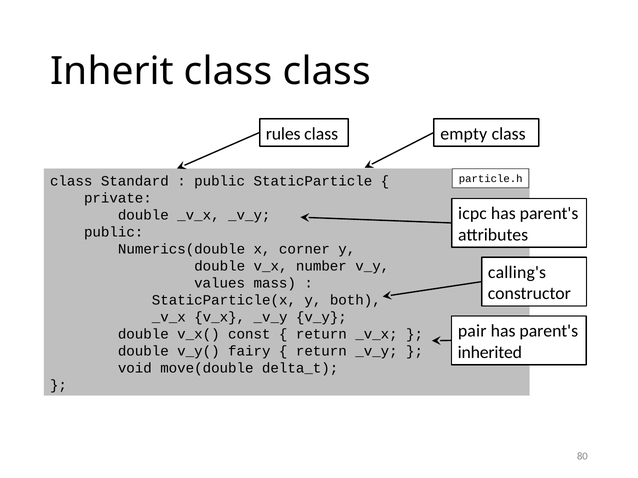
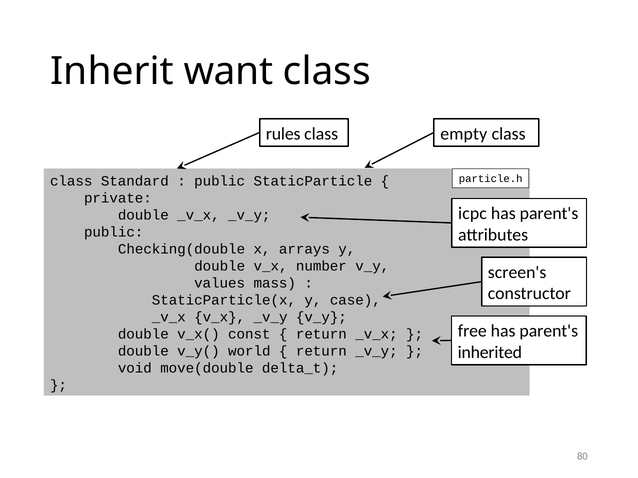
Inherit class: class -> want
Numerics(double: Numerics(double -> Checking(double
corner: corner -> arrays
calling's: calling's -> screen's
both: both -> case
pair: pair -> free
fairy: fairy -> world
